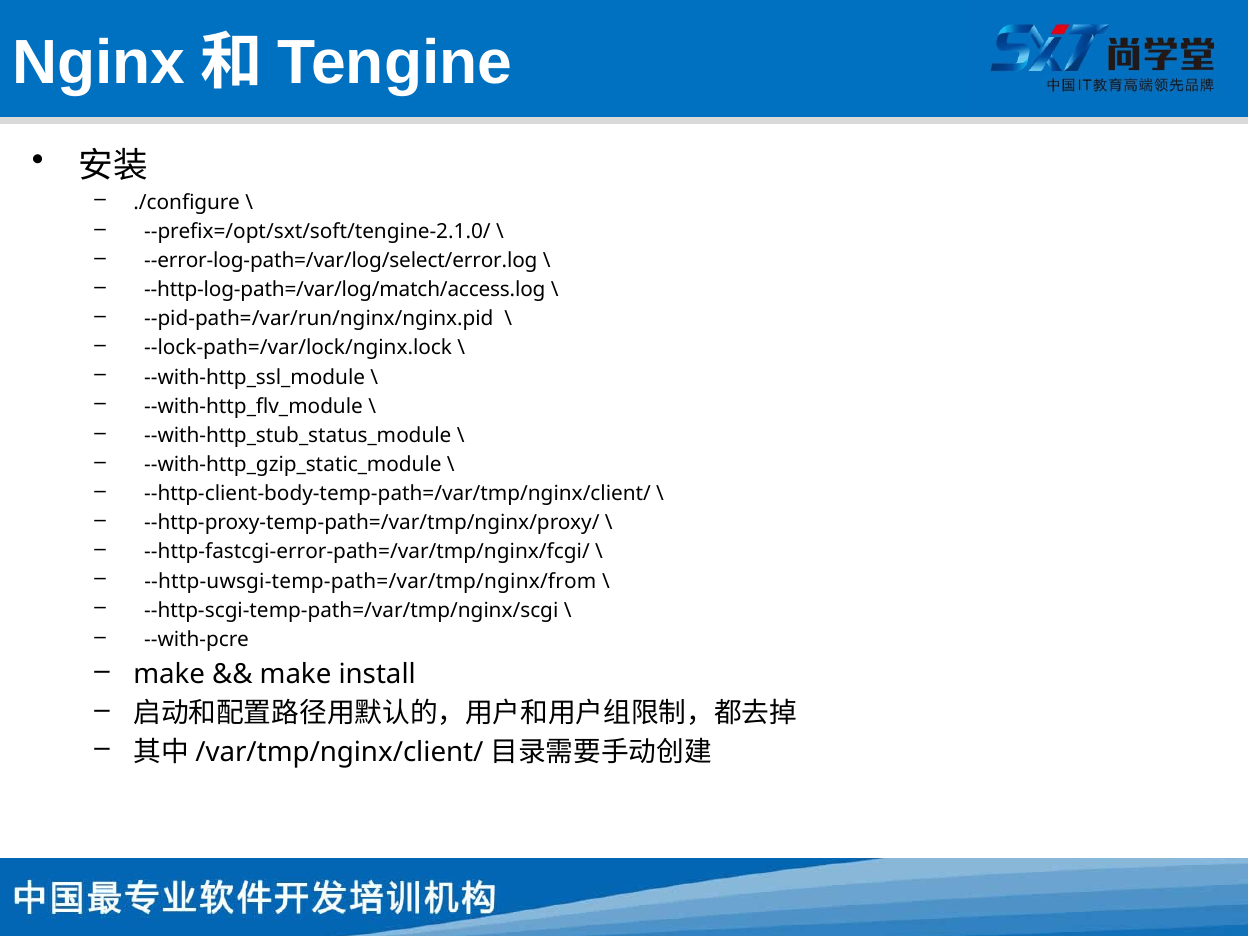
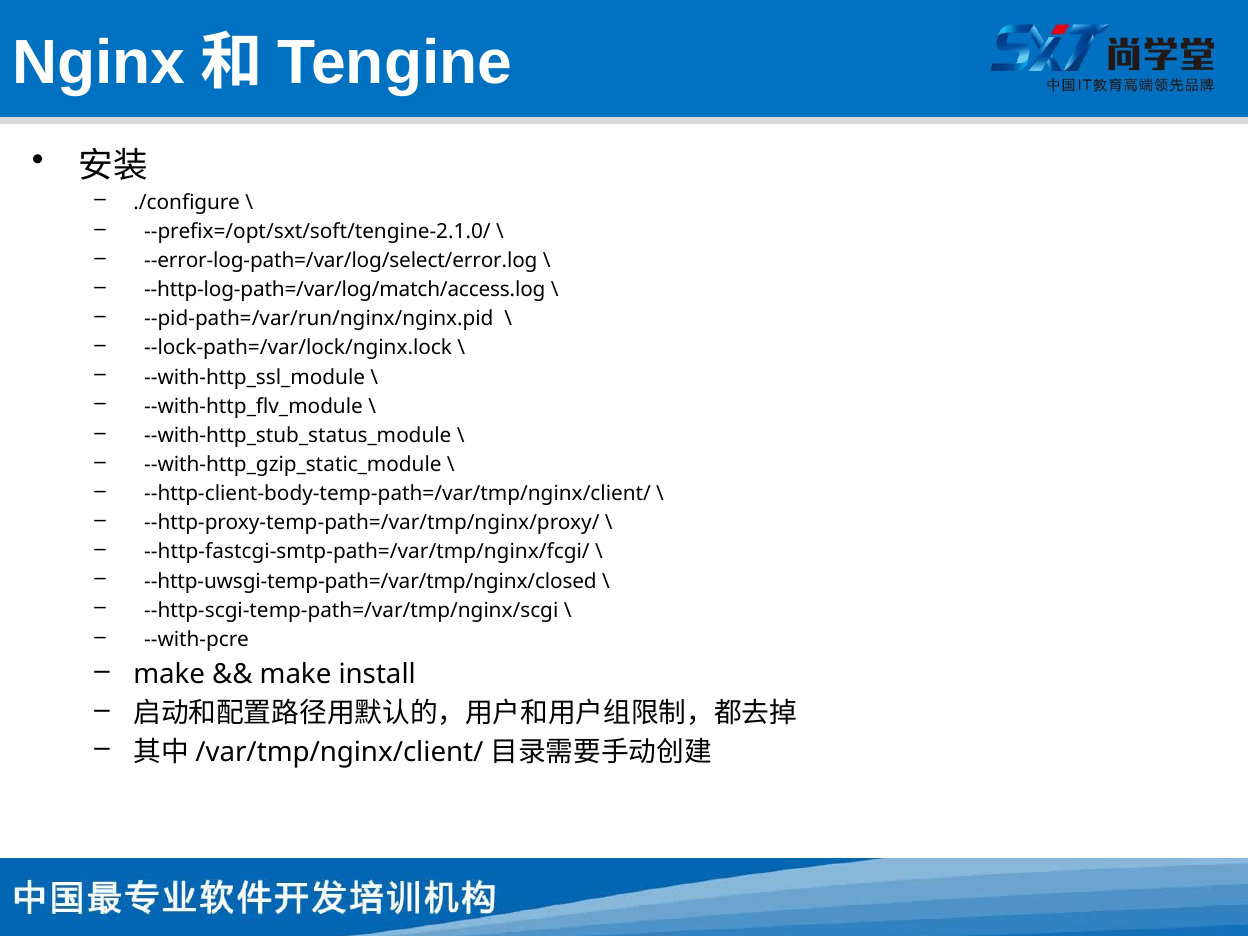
--http-fastcgi-error-path=/var/tmp/nginx/fcgi/: --http-fastcgi-error-path=/var/tmp/nginx/fcgi/ -> --http-fastcgi-smtp-path=/var/tmp/nginx/fcgi/
--http-uwsgi-temp-path=/var/tmp/nginx/from: --http-uwsgi-temp-path=/var/tmp/nginx/from -> --http-uwsgi-temp-path=/var/tmp/nginx/closed
